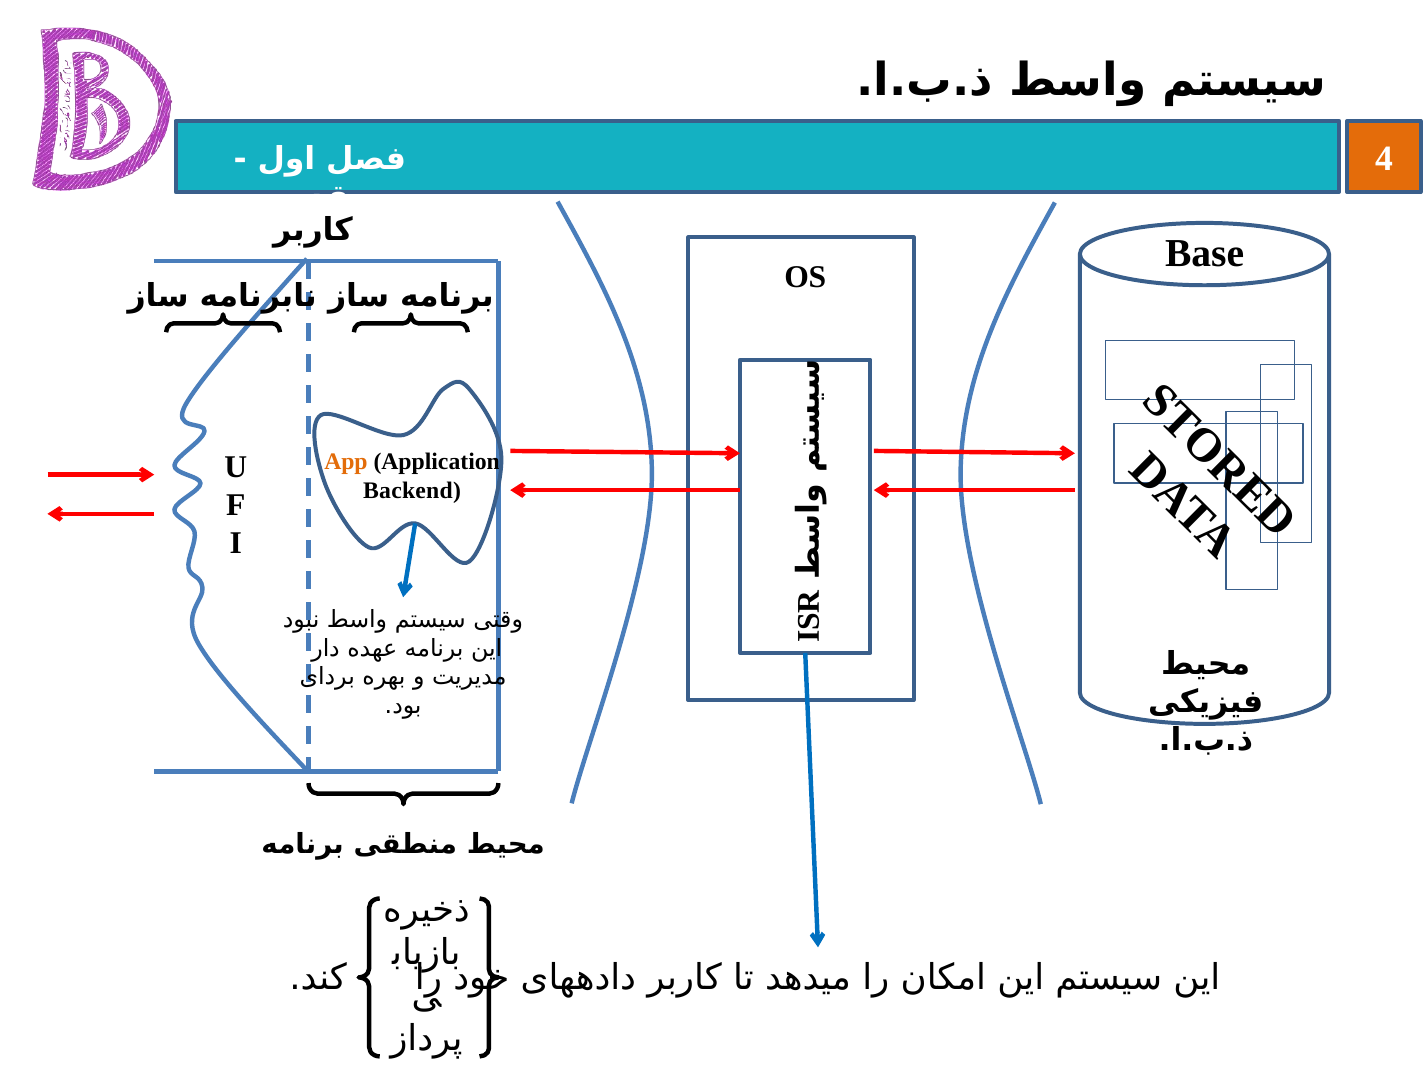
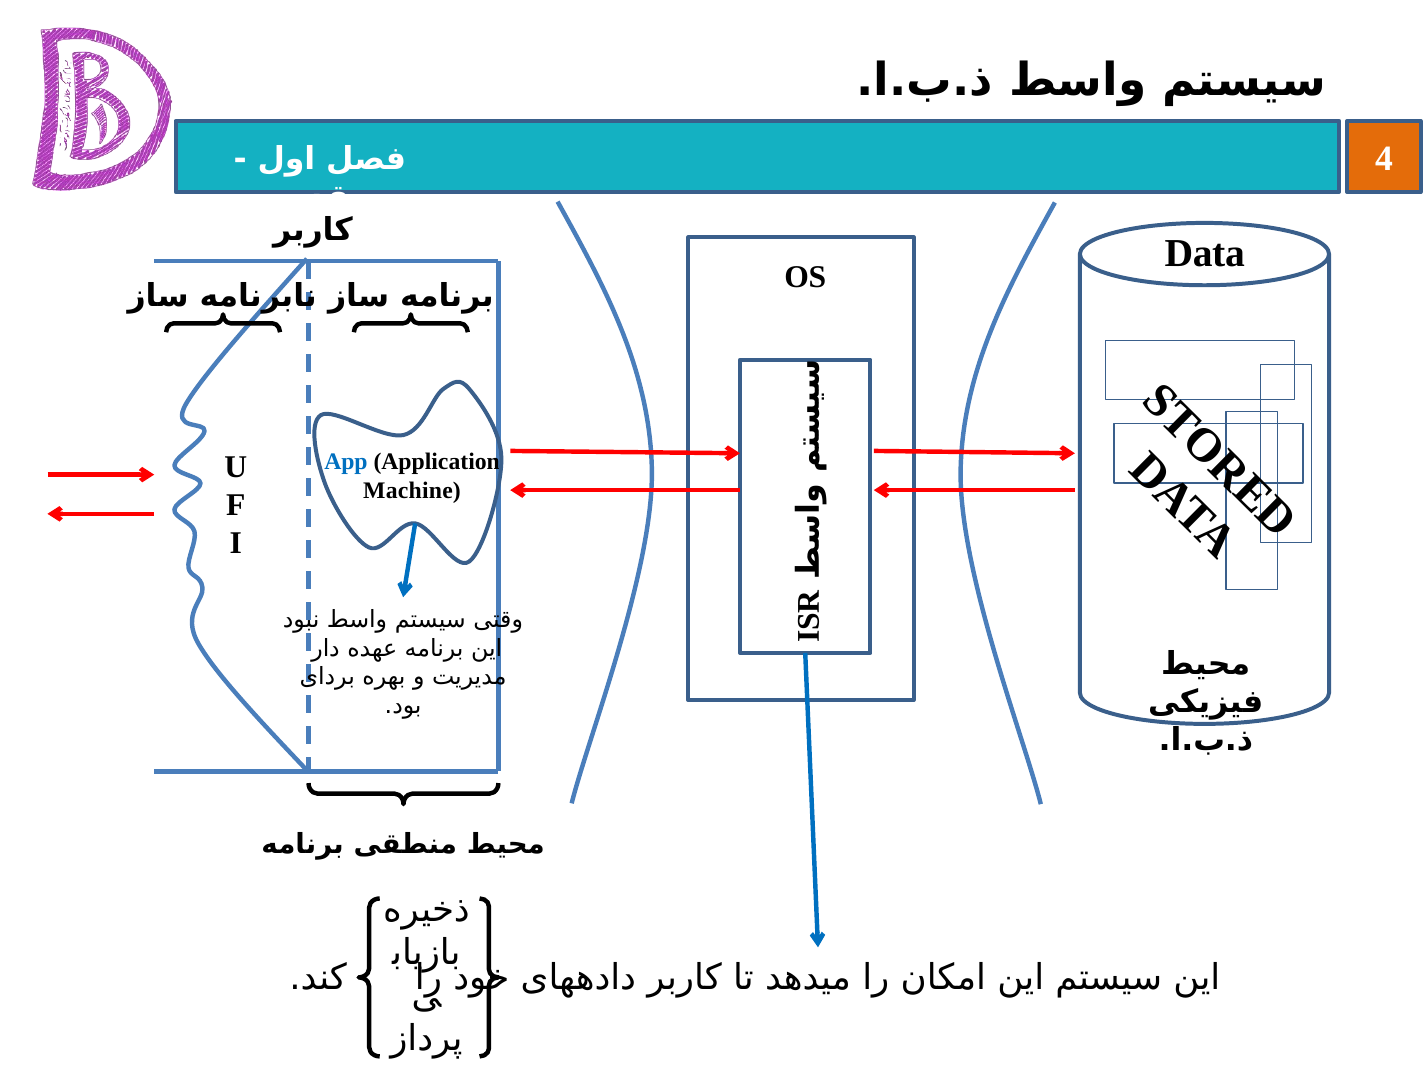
Base: Base -> Data
App colour: orange -> blue
Backend: Backend -> Machine
